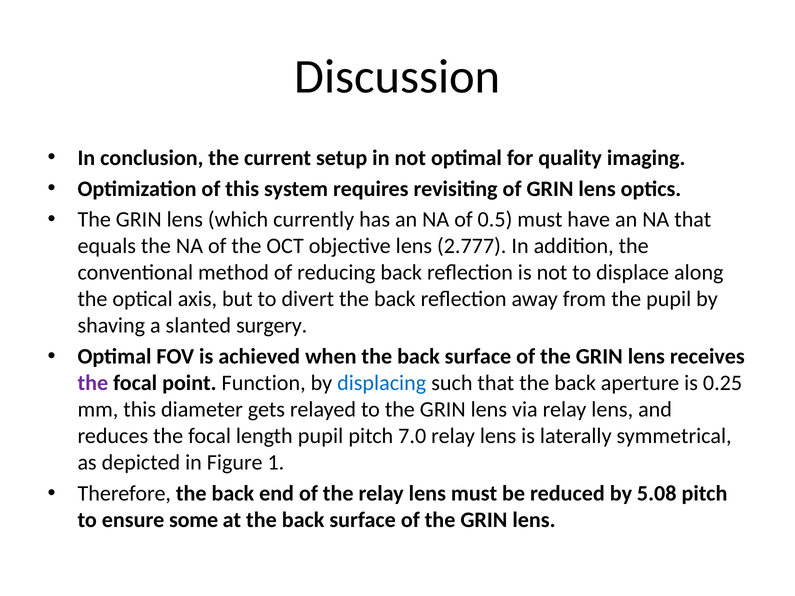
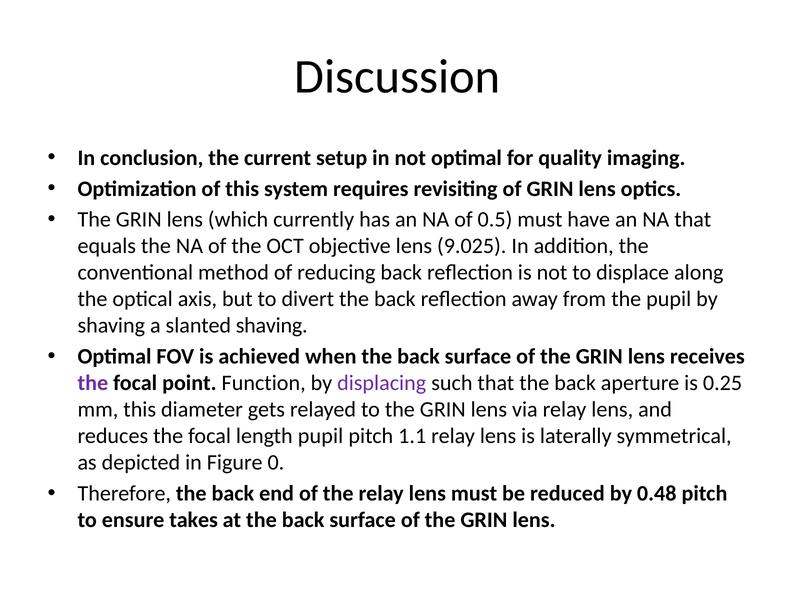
2.777: 2.777 -> 9.025
slanted surgery: surgery -> shaving
displacing colour: blue -> purple
7.0: 7.0 -> 1.1
1: 1 -> 0
5.08: 5.08 -> 0.48
some: some -> takes
